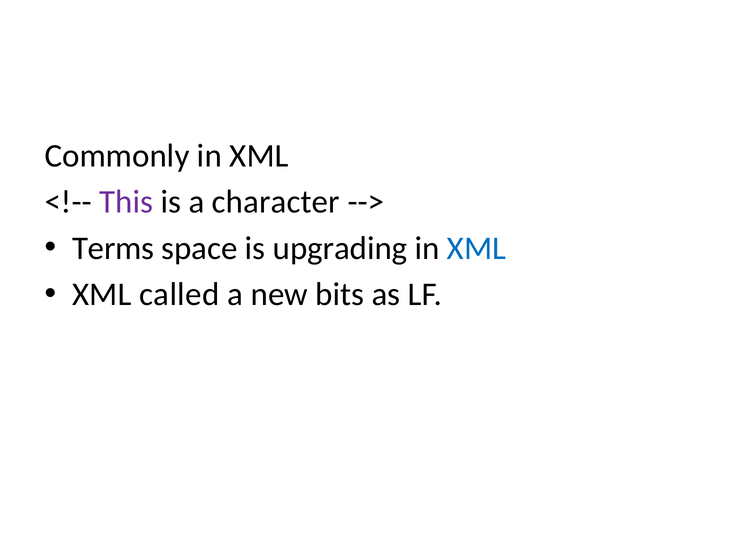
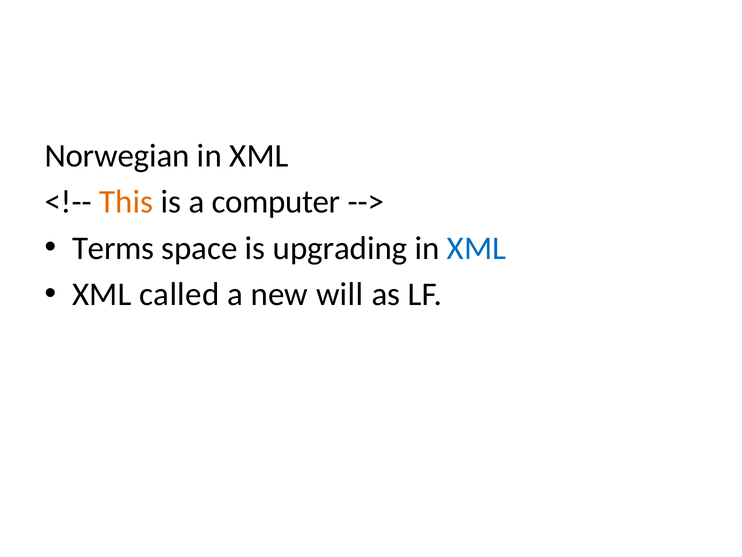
Commonly: Commonly -> Norwegian
This colour: purple -> orange
character: character -> computer
bits: bits -> will
